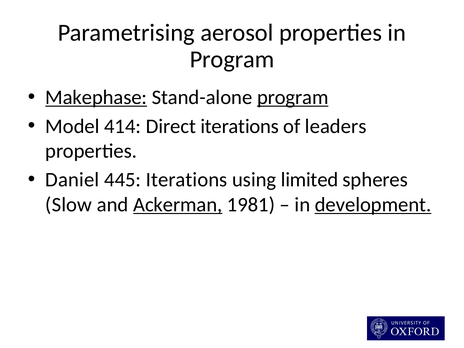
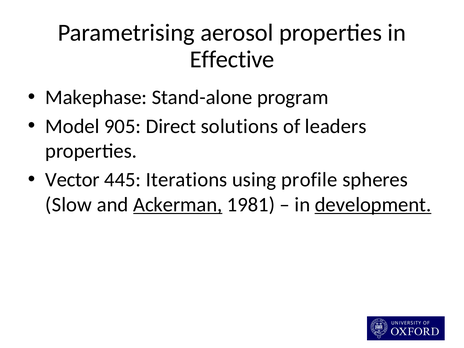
Program at (232, 59): Program -> Effective
Makephase underline: present -> none
program at (293, 97) underline: present -> none
414: 414 -> 905
Direct iterations: iterations -> solutions
Daniel: Daniel -> Vector
limited: limited -> profile
